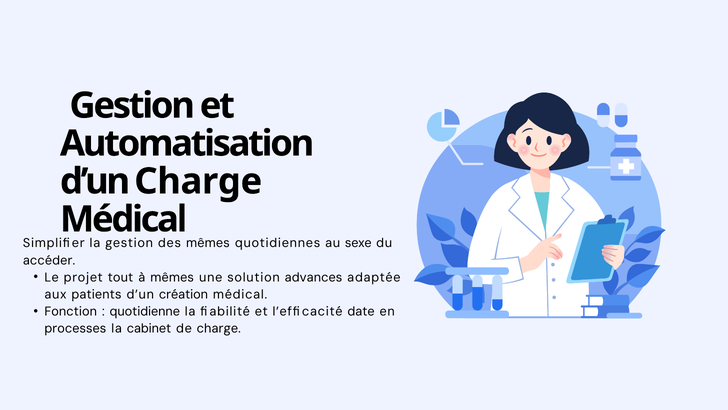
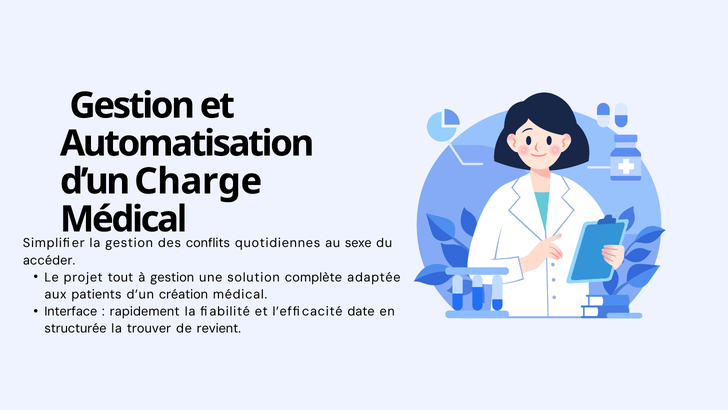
mêmes at (208, 243): mêmes -> conflits
à mêmes: mêmes -> gestion
advances: advances -> complète
Fonction: Fonction -> Interface
quotidienne: quotidienne -> rapidement
processes: processes -> structurée
cabinet: cabinet -> trouver
de charge: charge -> revient
